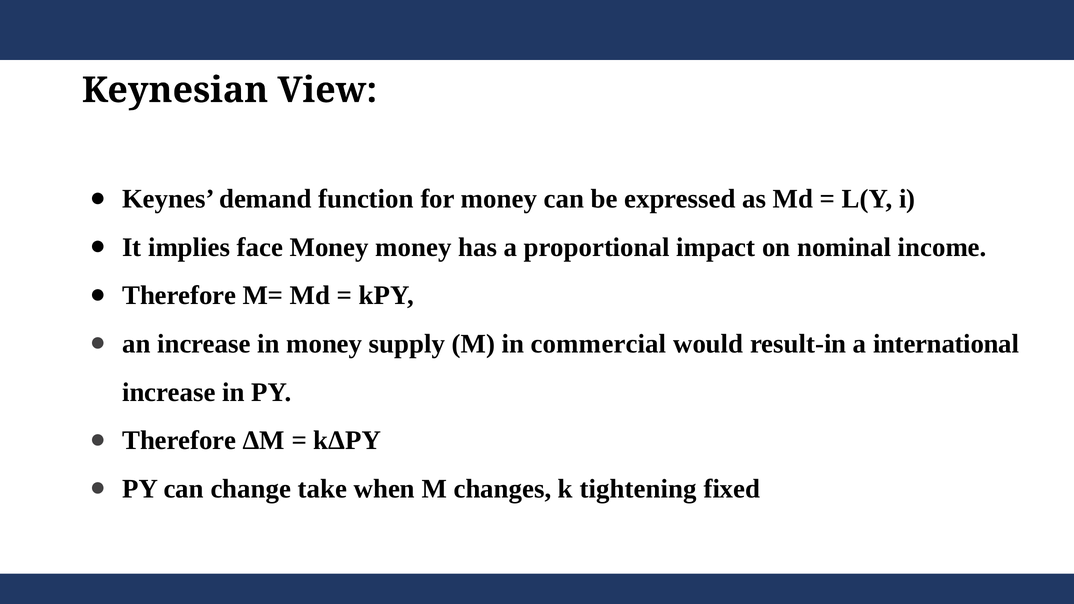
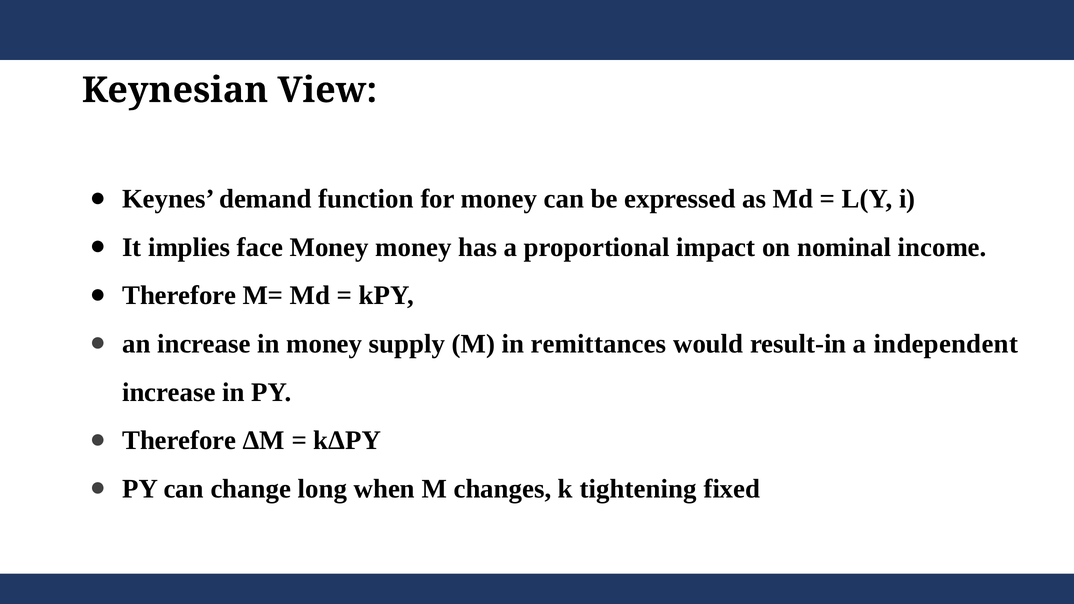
commercial: commercial -> remittances
international: international -> independent
take: take -> long
